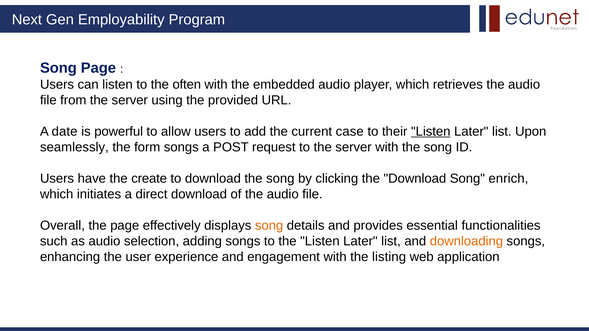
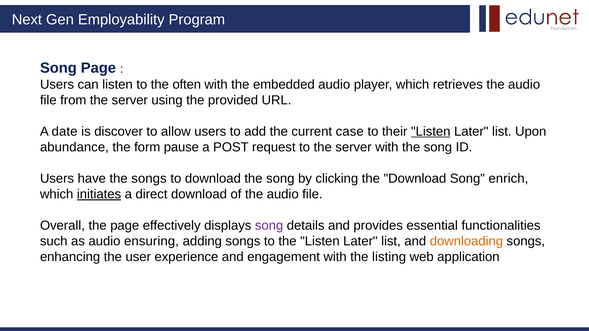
powerful: powerful -> discover
seamlessly: seamlessly -> abundance
form songs: songs -> pause
the create: create -> songs
initiates underline: none -> present
song at (269, 226) colour: orange -> purple
selection: selection -> ensuring
